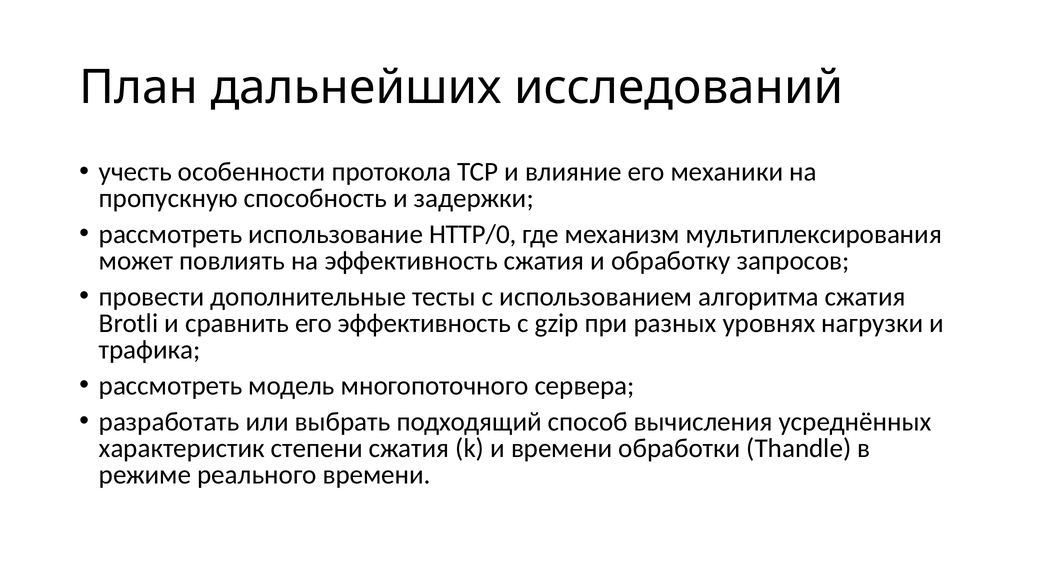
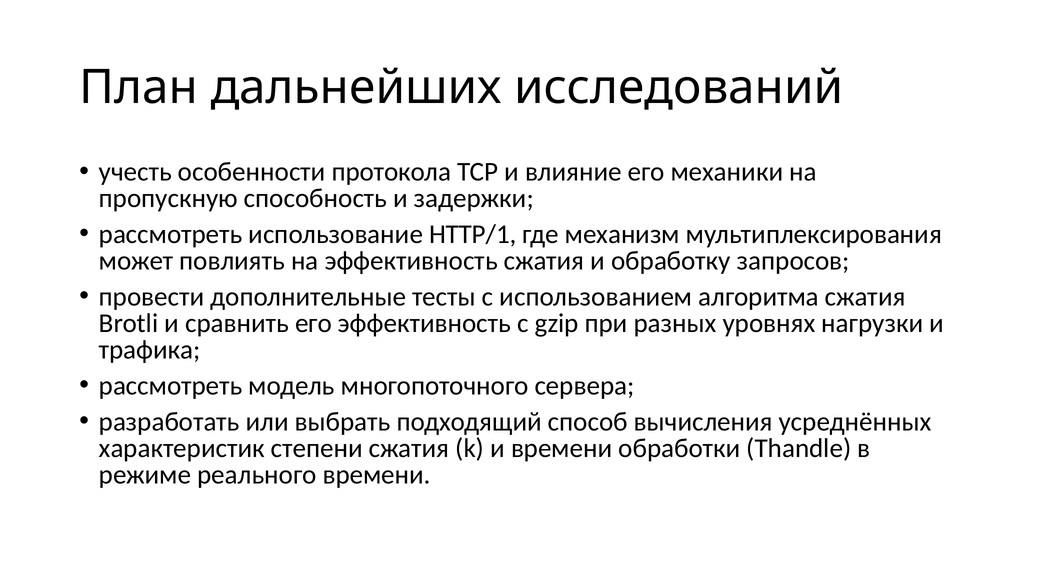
HTTP/0: HTTP/0 -> HTTP/1
